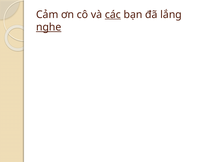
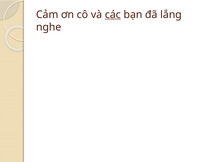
nghe underline: present -> none
